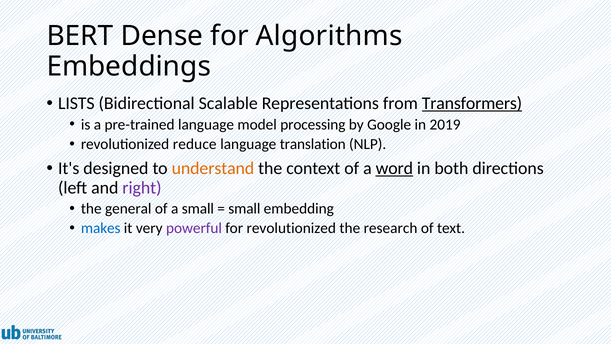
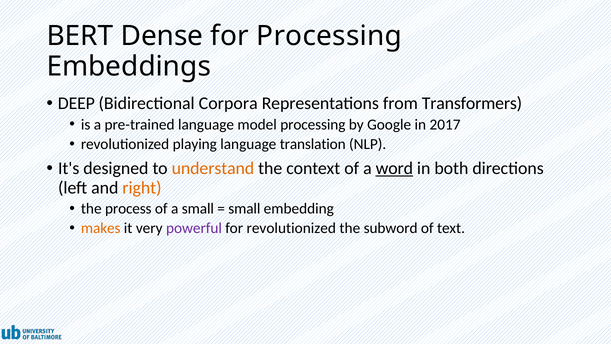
for Algorithms: Algorithms -> Processing
LISTS: LISTS -> DEEP
Scalable: Scalable -> Corpora
Transformers underline: present -> none
2019: 2019 -> 2017
reduce: reduce -> playing
right colour: purple -> orange
general: general -> process
makes colour: blue -> orange
research: research -> subword
